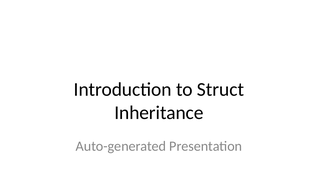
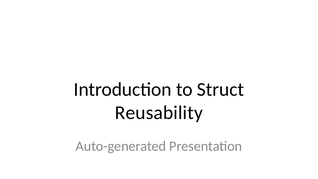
Inheritance: Inheritance -> Reusability
